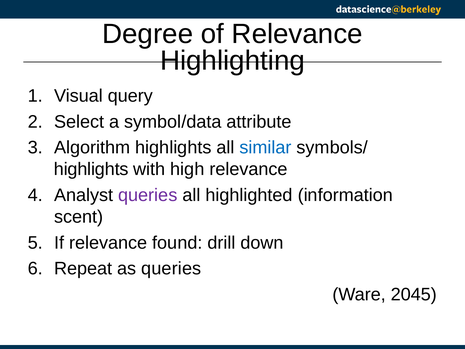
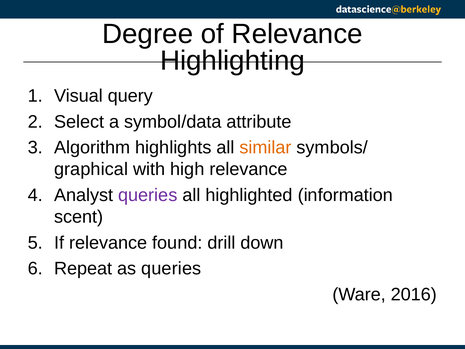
similar colour: blue -> orange
highlights at (91, 169): highlights -> graphical
2045: 2045 -> 2016
